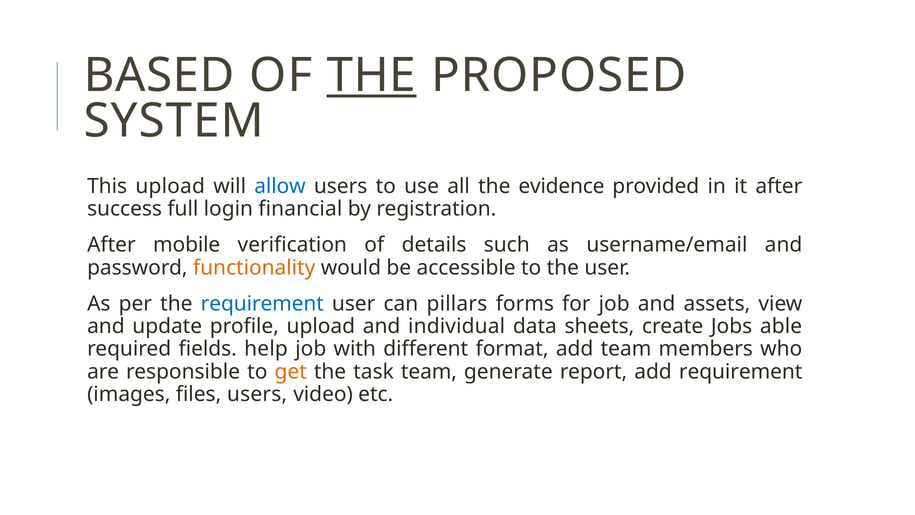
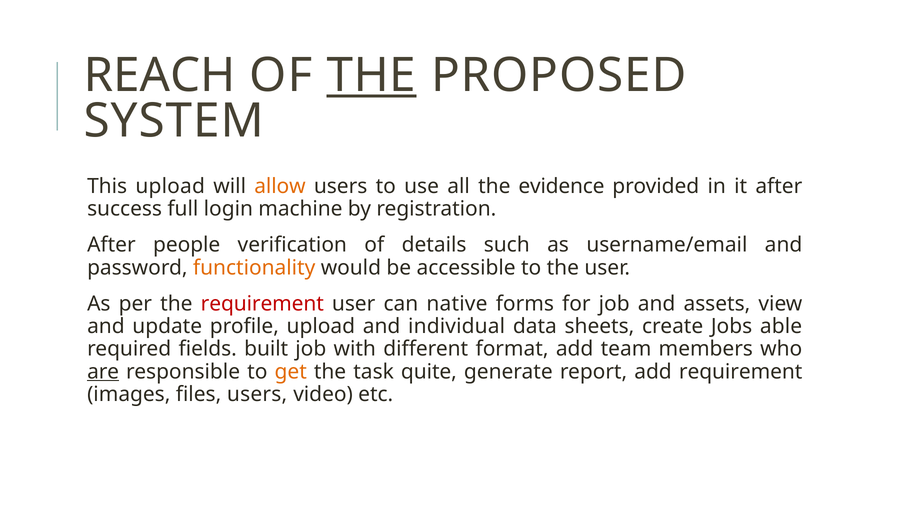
BASED: BASED -> REACH
allow colour: blue -> orange
financial: financial -> machine
mobile: mobile -> people
requirement at (262, 303) colour: blue -> red
pillars: pillars -> native
help: help -> built
are underline: none -> present
task team: team -> quite
